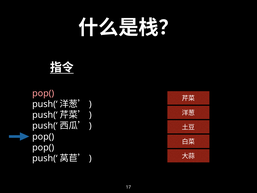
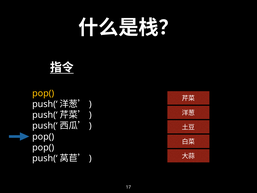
pop( at (43, 93) colour: pink -> yellow
